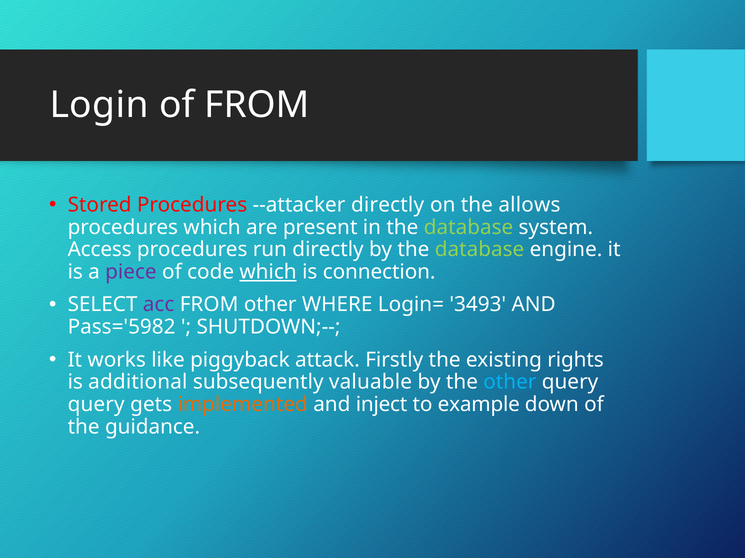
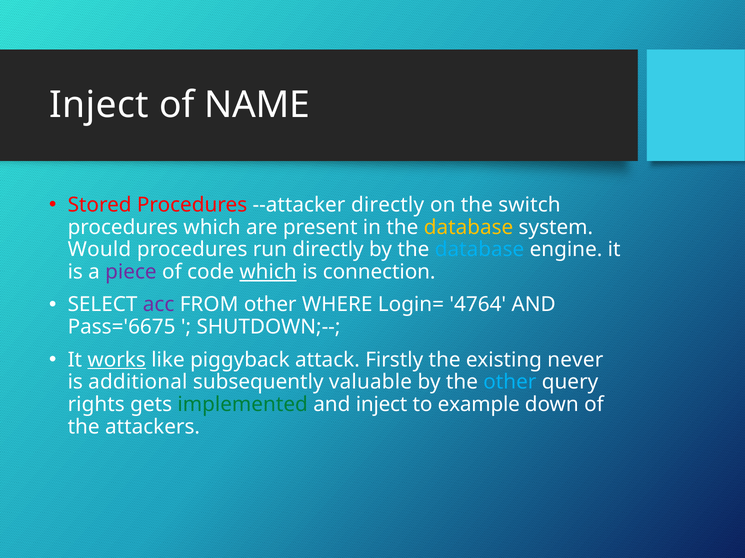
Login at (99, 105): Login -> Inject
of FROM: FROM -> NAME
allows: allows -> switch
database at (469, 228) colour: light green -> yellow
Access: Access -> Would
database at (480, 250) colour: light green -> light blue
3493: 3493 -> 4764
Pass='5982: Pass='5982 -> Pass='6675
works underline: none -> present
rights: rights -> never
query at (96, 405): query -> rights
implemented colour: orange -> green
guidance: guidance -> attackers
